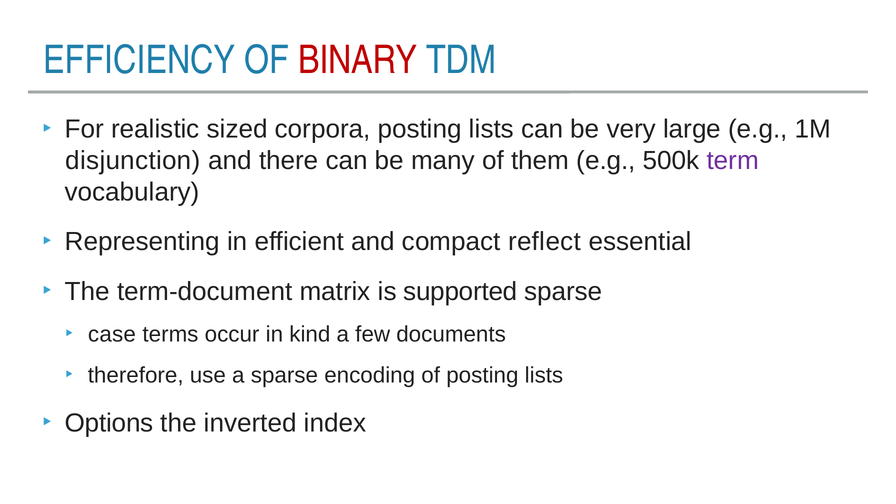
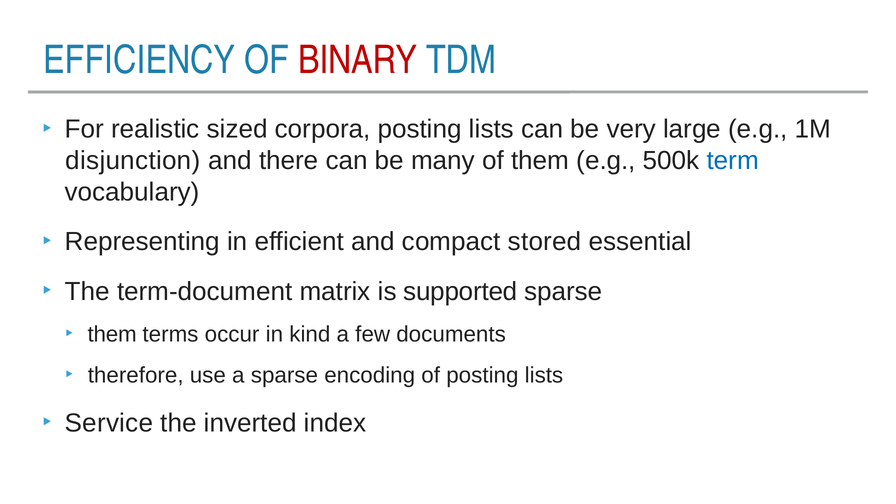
term colour: purple -> blue
reflect: reflect -> stored
case at (112, 334): case -> them
Options: Options -> Service
